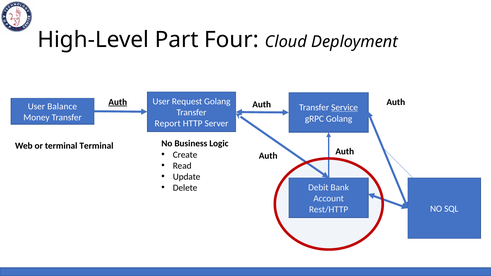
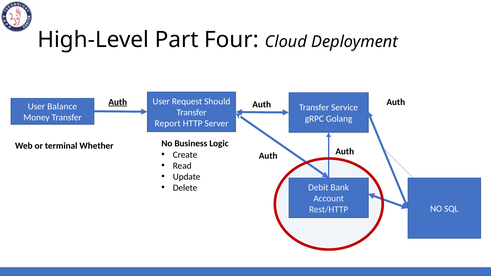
Request Golang: Golang -> Should
Service underline: present -> none
terminal Terminal: Terminal -> Whether
